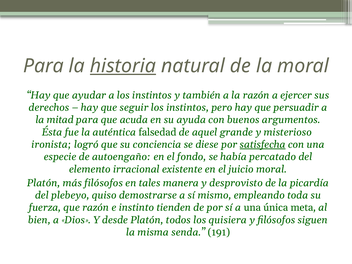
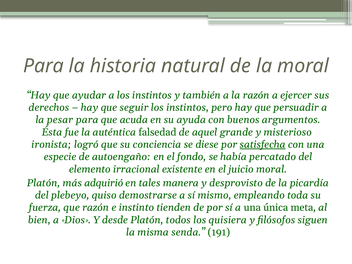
historia underline: present -> none
mitad: mitad -> pesar
más filósofos: filósofos -> adquirió
